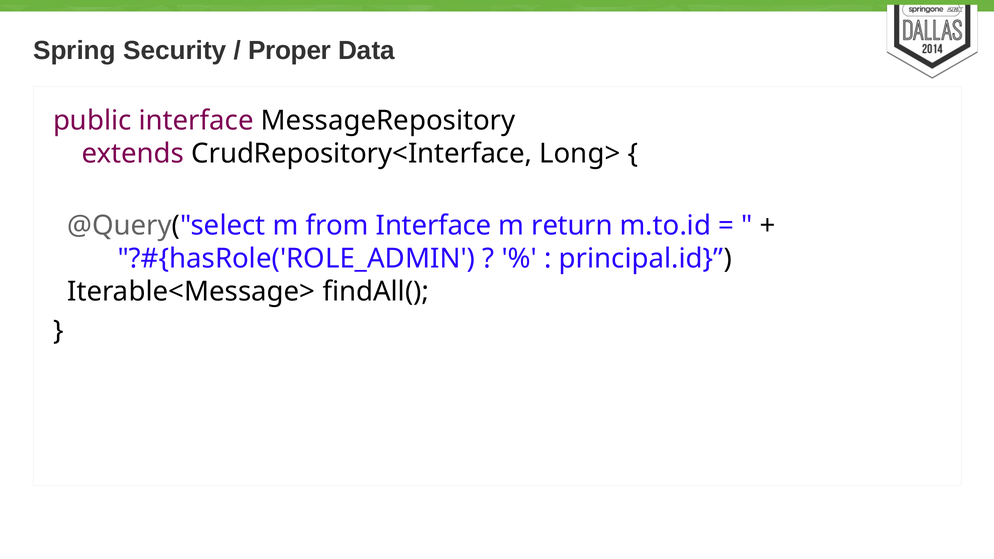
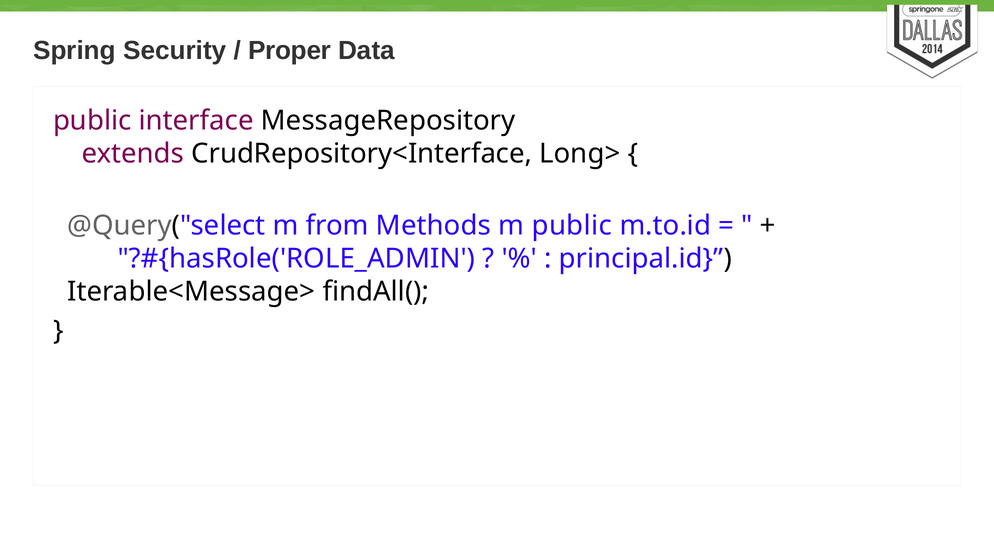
from Interface: Interface -> Methods
m return: return -> public
